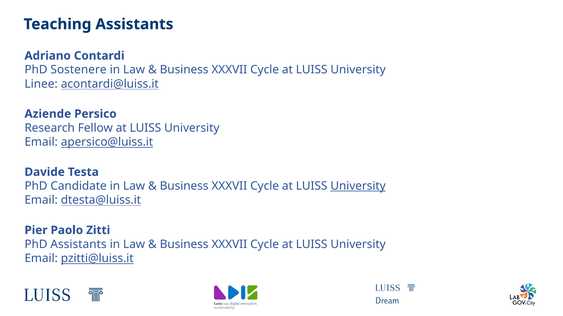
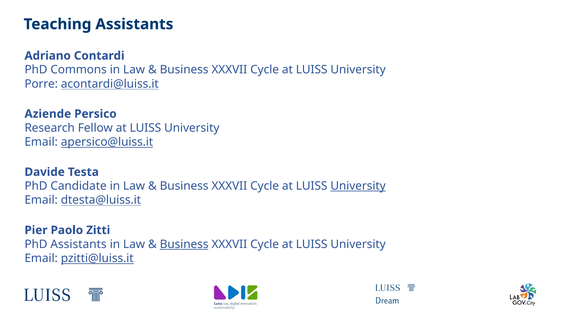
Sostenere: Sostenere -> Commons
Linee: Linee -> Porre
Business at (184, 245) underline: none -> present
